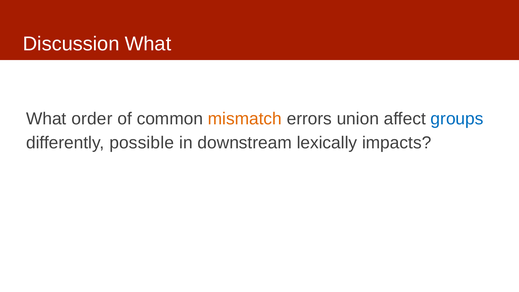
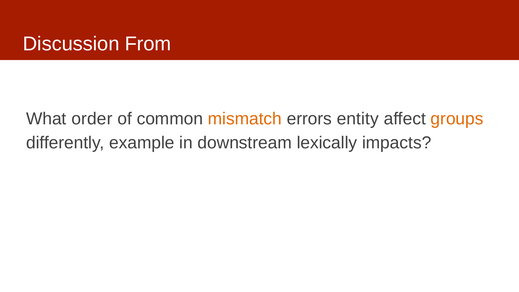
Discussion What: What -> From
union: union -> entity
groups colour: blue -> orange
possible: possible -> example
